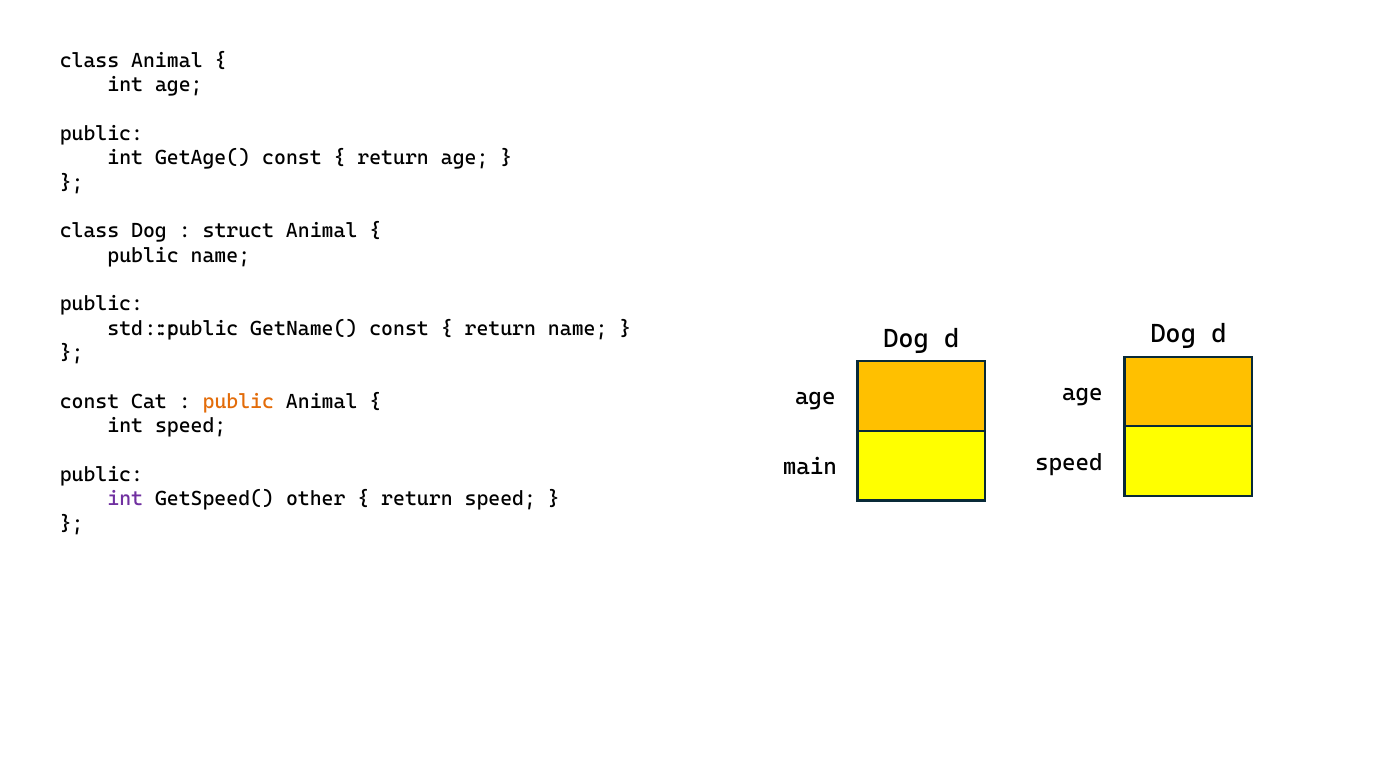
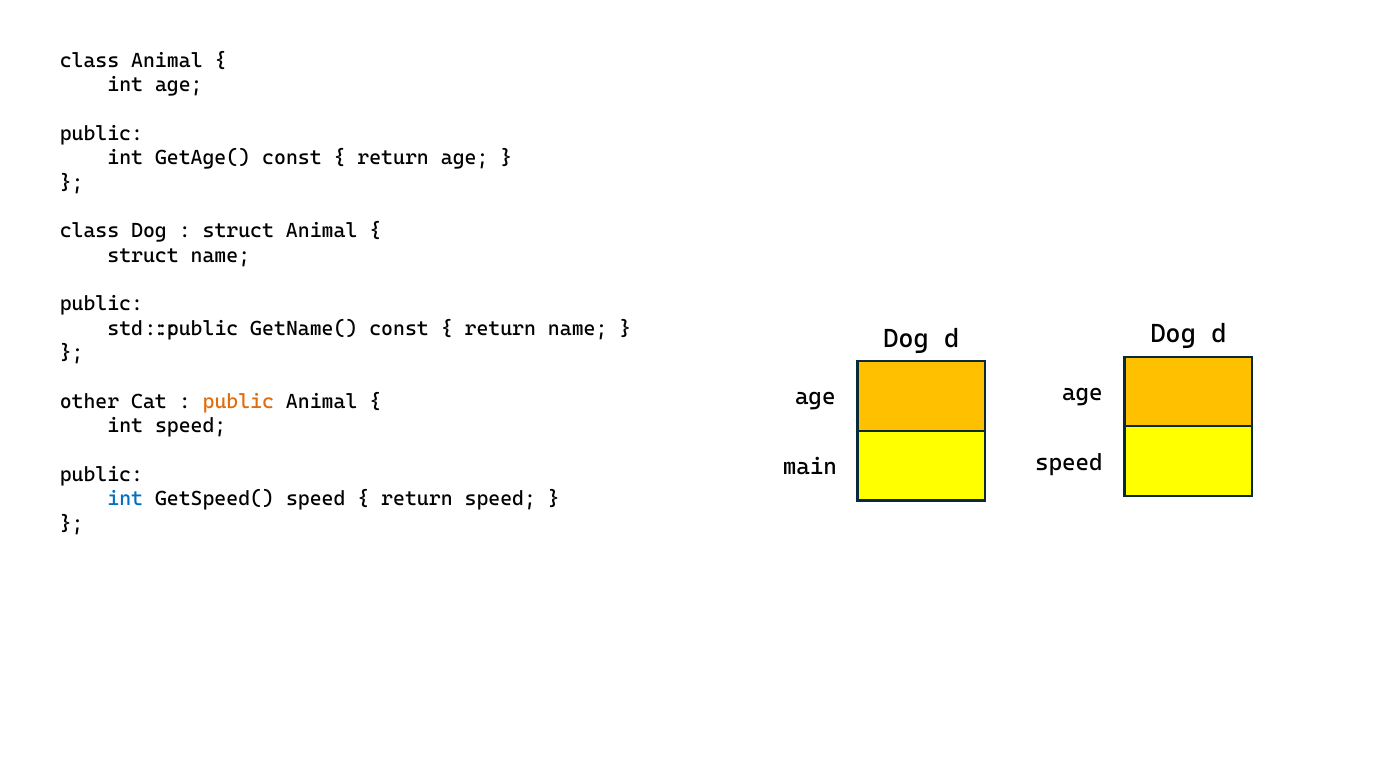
public at (143, 255): public -> struct
const at (90, 401): const -> other
int at (125, 499) colour: purple -> blue
GetSpeed( other: other -> speed
